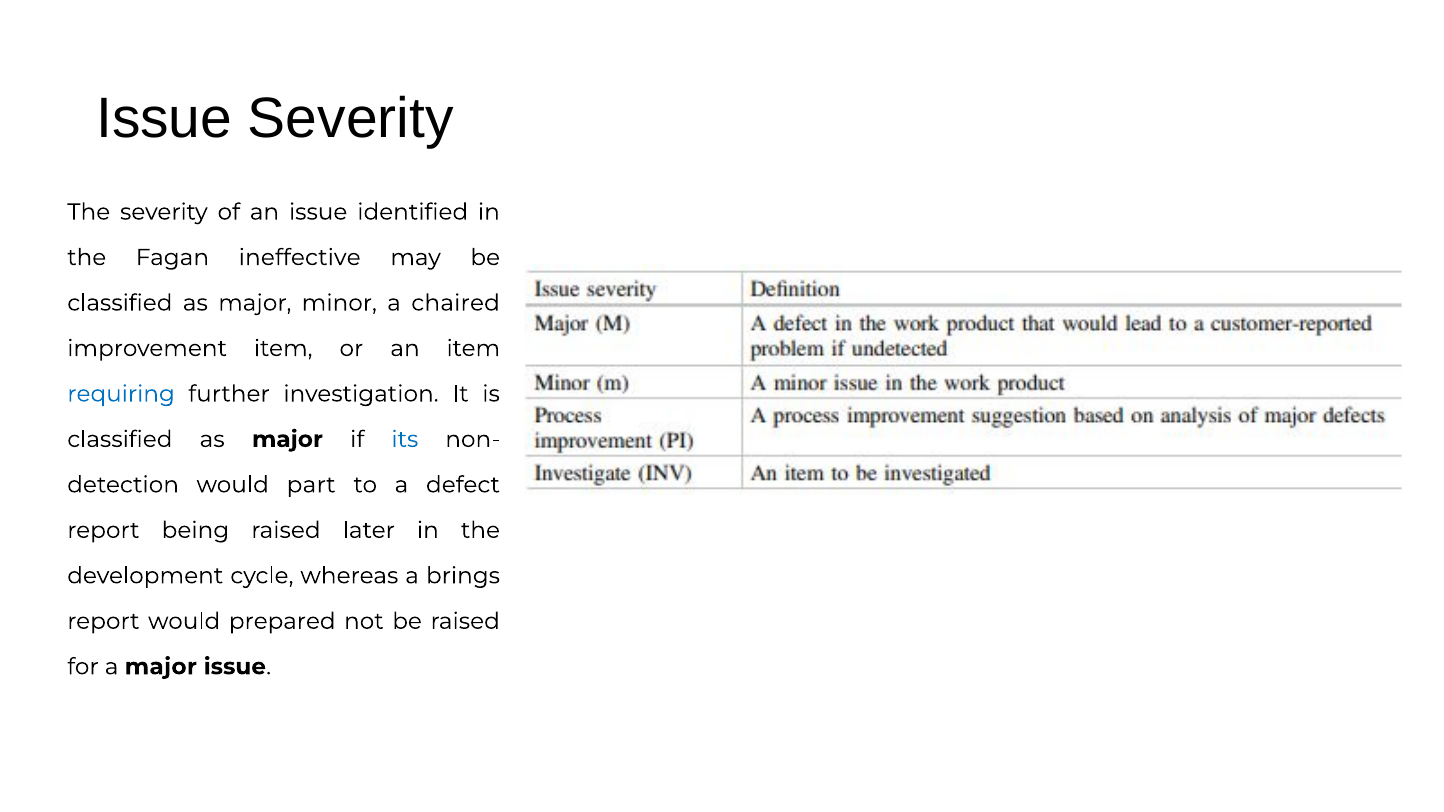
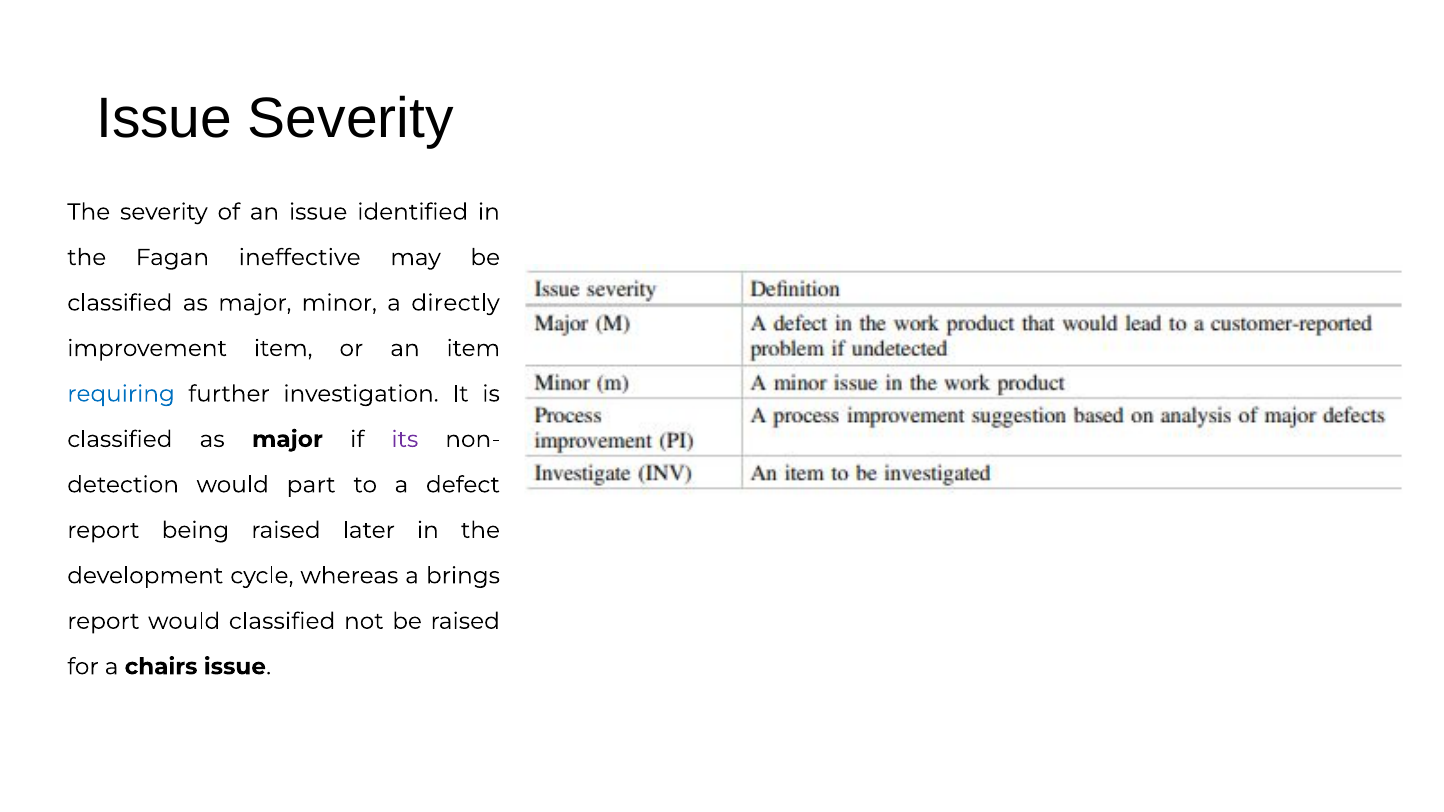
chaired: chaired -> directly
its colour: blue -> purple
would prepared: prepared -> classified
a major: major -> chairs
